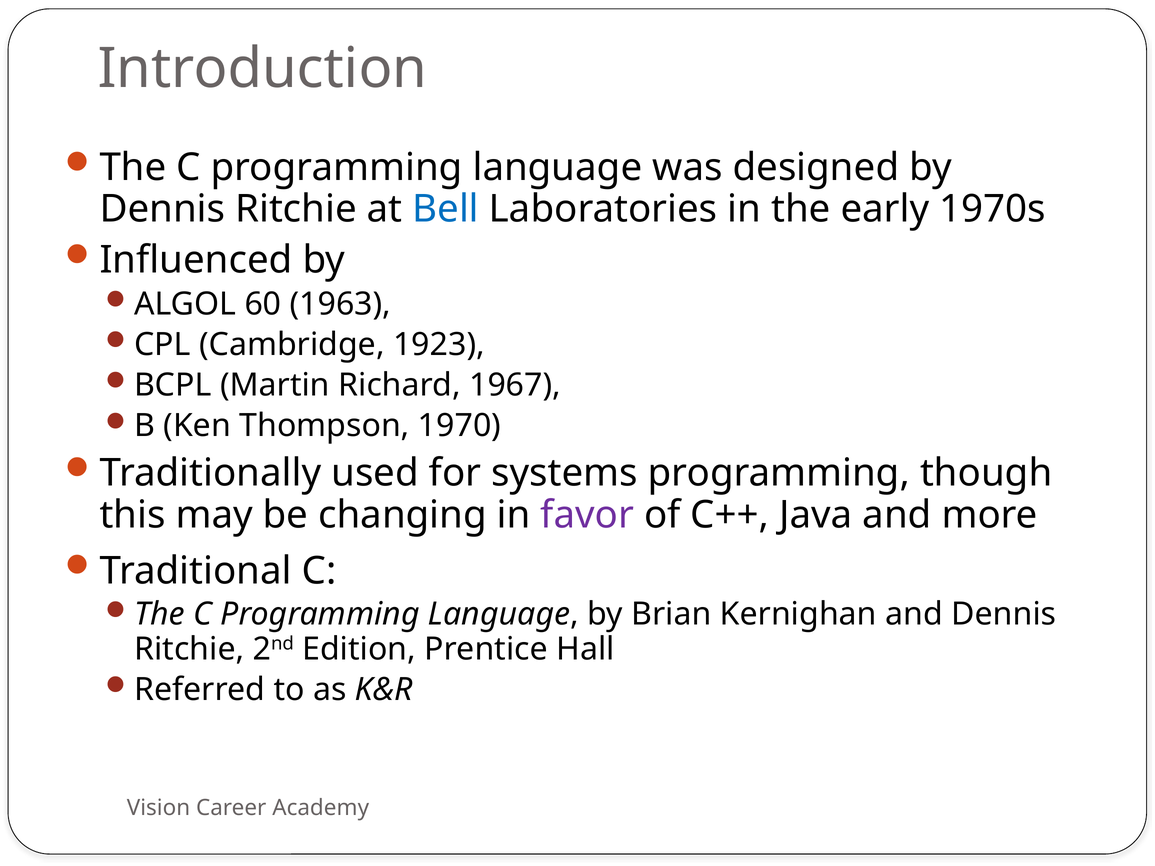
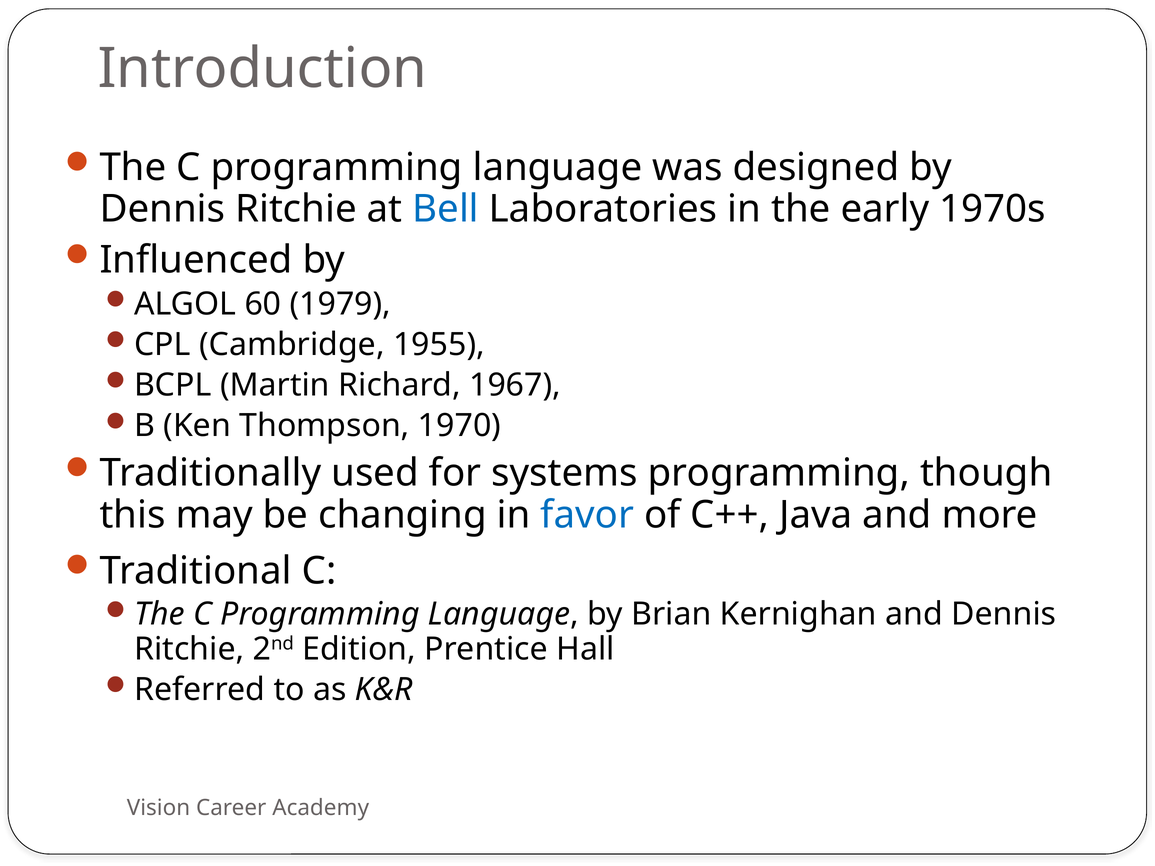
1963: 1963 -> 1979
1923: 1923 -> 1955
favor colour: purple -> blue
